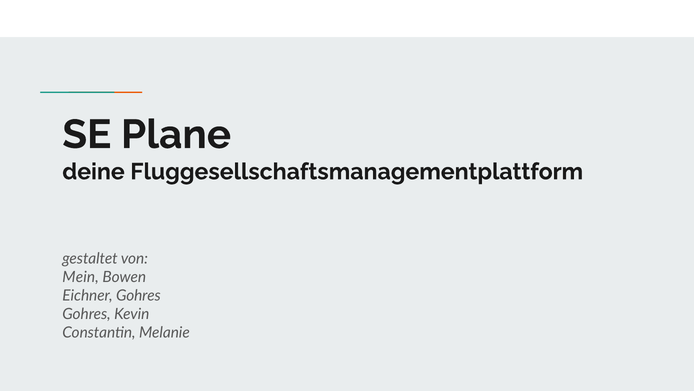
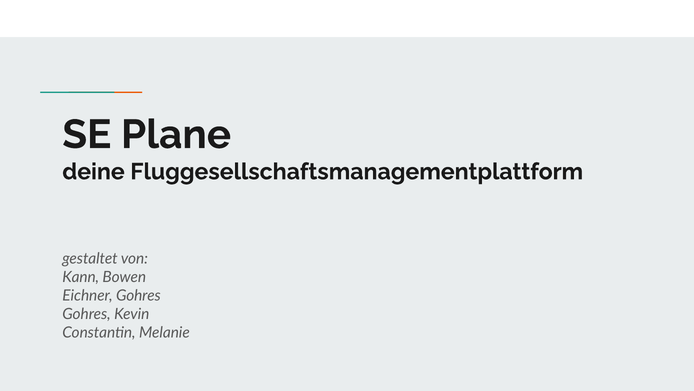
Mein: Mein -> Kann
